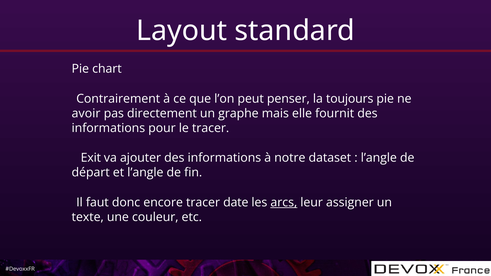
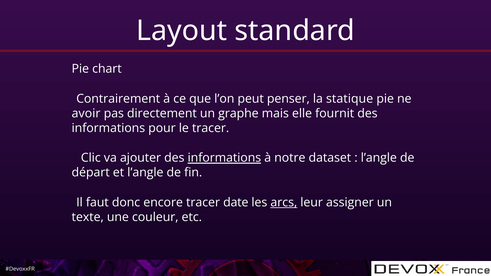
toujours: toujours -> statique
Exit: Exit -> Clic
informations at (224, 158) underline: none -> present
